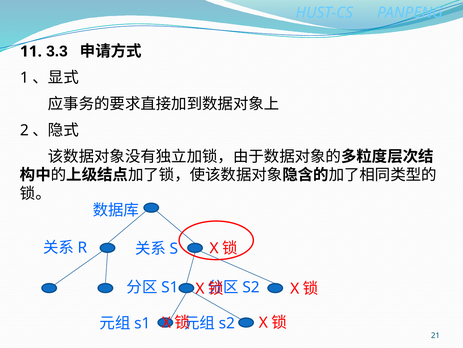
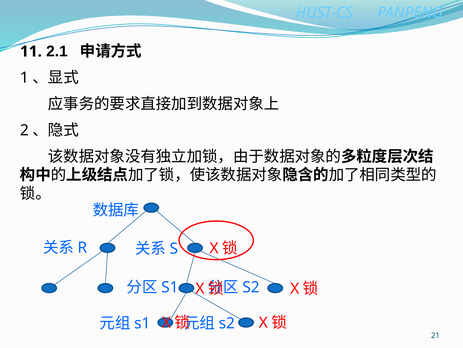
3.3: 3.3 -> 2.1
